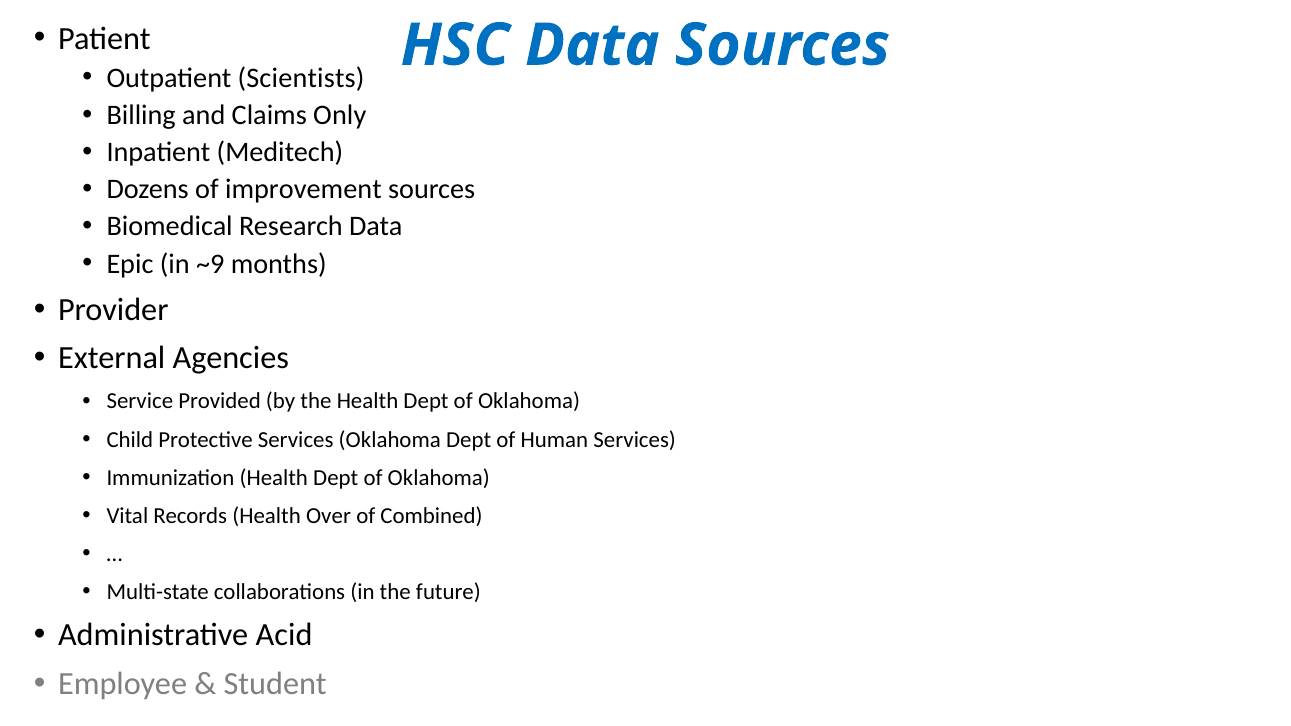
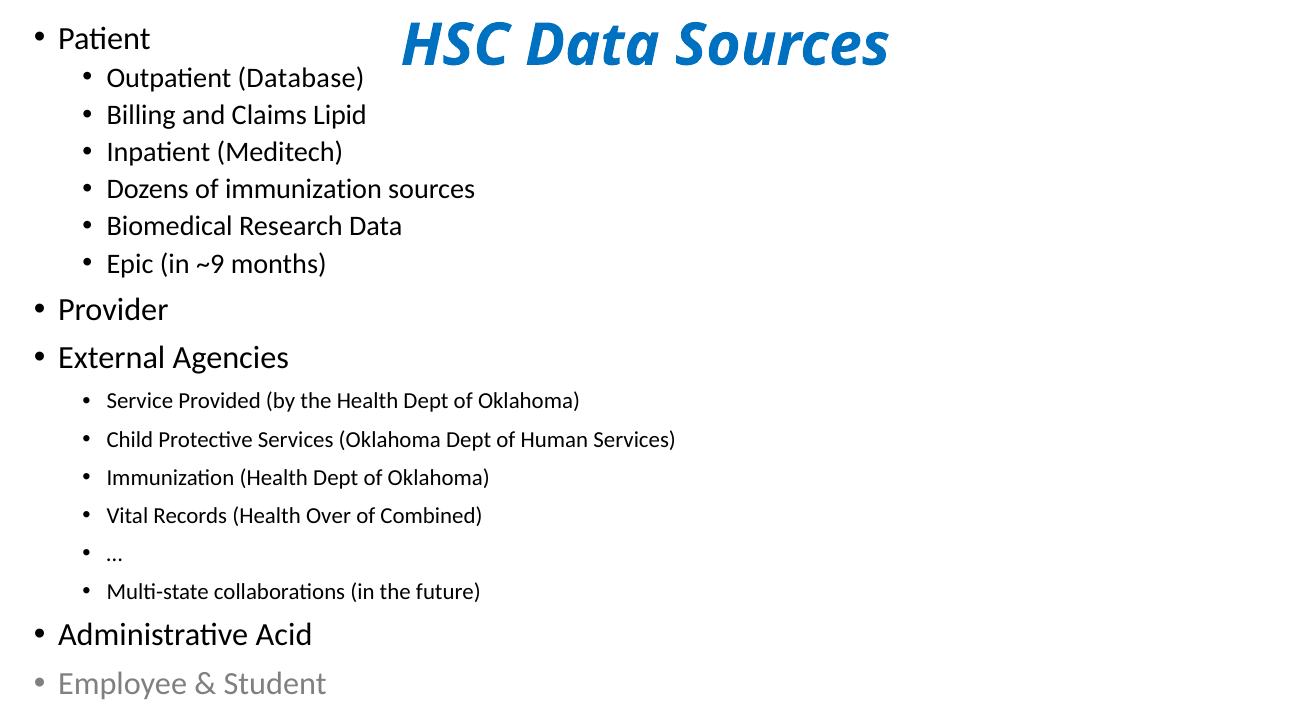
Scientists: Scientists -> Database
Only: Only -> Lipid
of improvement: improvement -> immunization
